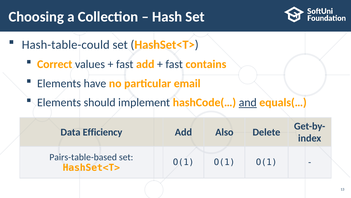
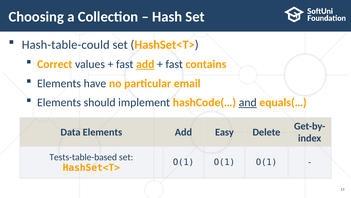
add at (145, 64) underline: none -> present
Data Efficiency: Efficiency -> Elements
Also: Also -> Easy
Pairs-table-based: Pairs-table-based -> Tests-table-based
